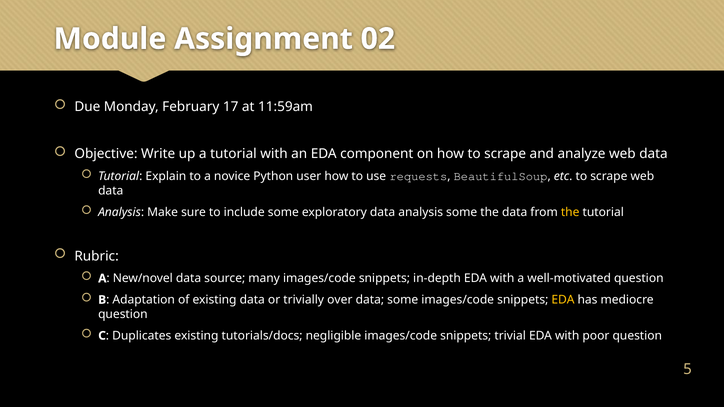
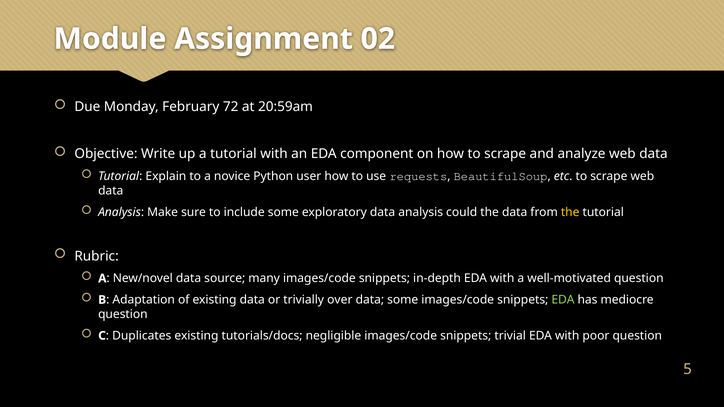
17: 17 -> 72
11:59am: 11:59am -> 20:59am
analysis some: some -> could
EDA at (563, 300) colour: yellow -> light green
